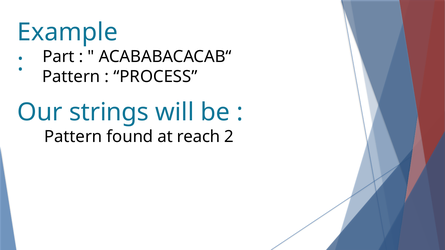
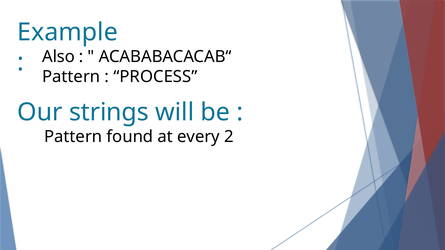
Part: Part -> Also
reach: reach -> every
